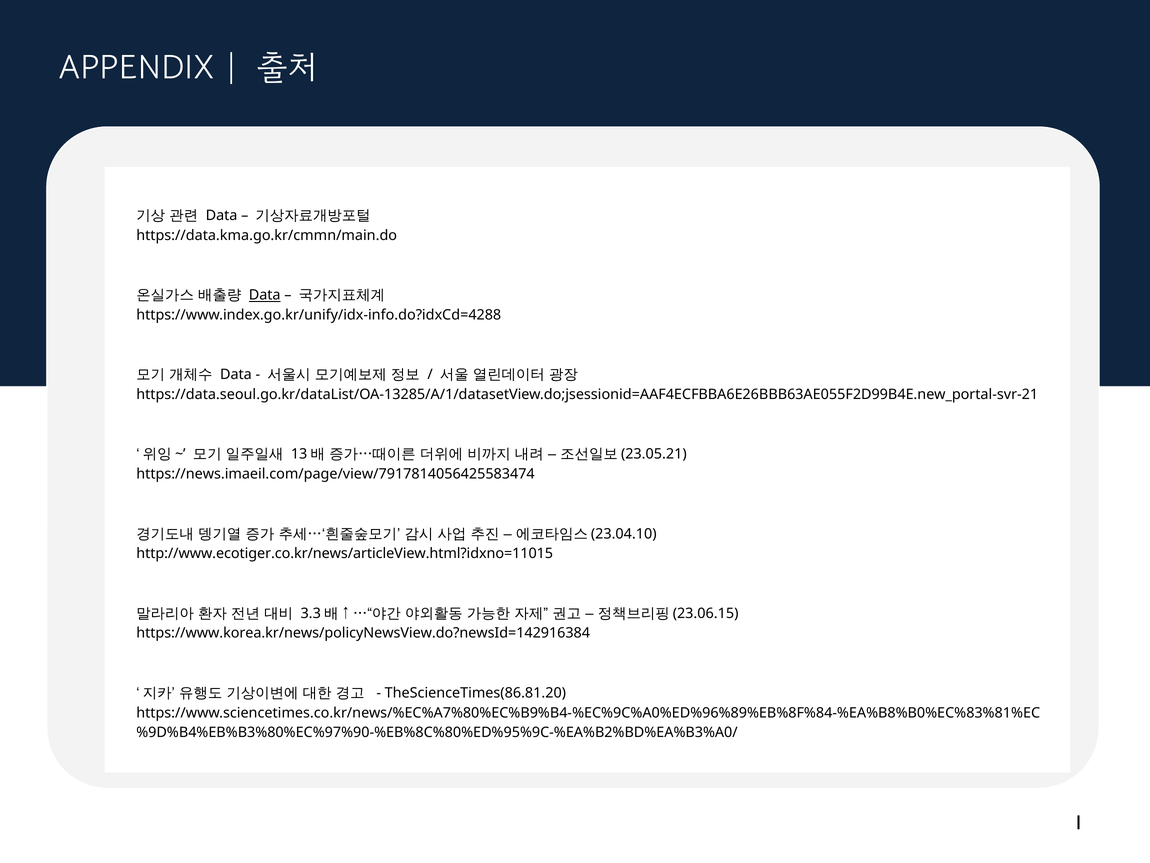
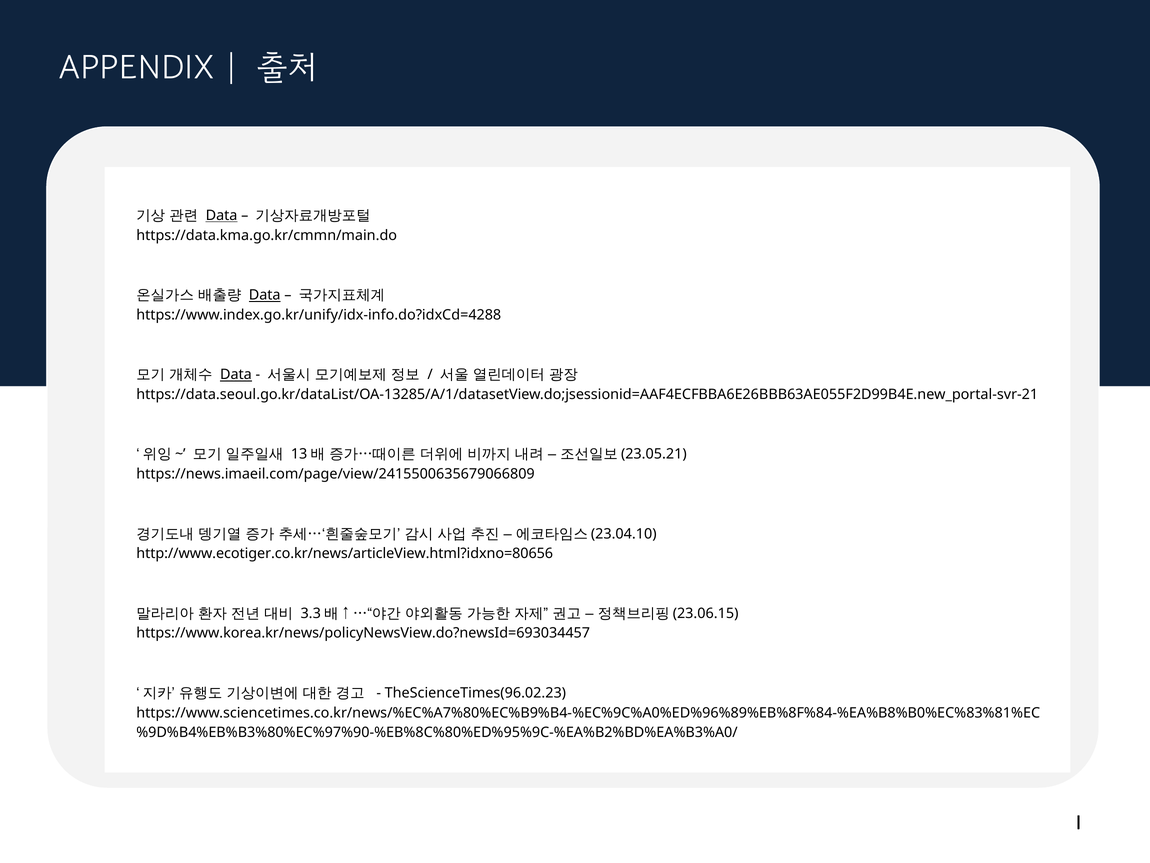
Data at (222, 215) underline: none -> present
Data at (236, 374) underline: none -> present
https://news.imaeil.com/page/view/7917814056425583474: https://news.imaeil.com/page/view/7917814056425583474 -> https://news.imaeil.com/page/view/2415500635679066809
http://www.ecotiger.co.kr/news/articleView.html?idxno=11015: http://www.ecotiger.co.kr/news/articleView.html?idxno=11015 -> http://www.ecotiger.co.kr/news/articleView.html?idxno=80656
https://www.korea.kr/news/policyNewsView.do?newsId=142916384: https://www.korea.kr/news/policyNewsView.do?newsId=142916384 -> https://www.korea.kr/news/policyNewsView.do?newsId=693034457
TheScienceTimes(86.81.20: TheScienceTimes(86.81.20 -> TheScienceTimes(96.02.23
